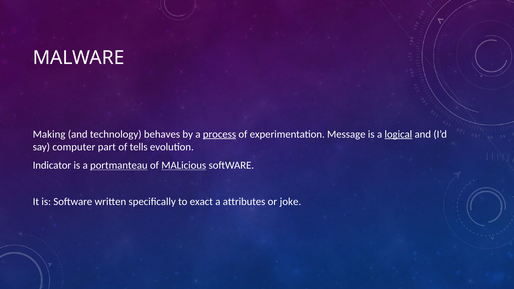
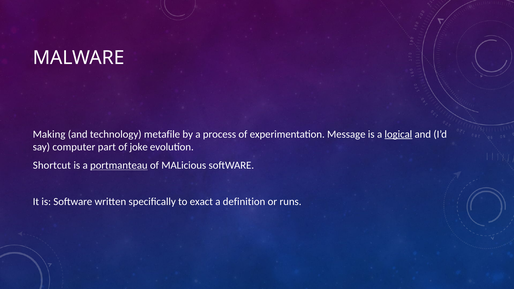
behaves: behaves -> metafile
process underline: present -> none
tells: tells -> joke
Indicator: Indicator -> Shortcut
MALicious underline: present -> none
attributes: attributes -> definition
joke: joke -> runs
